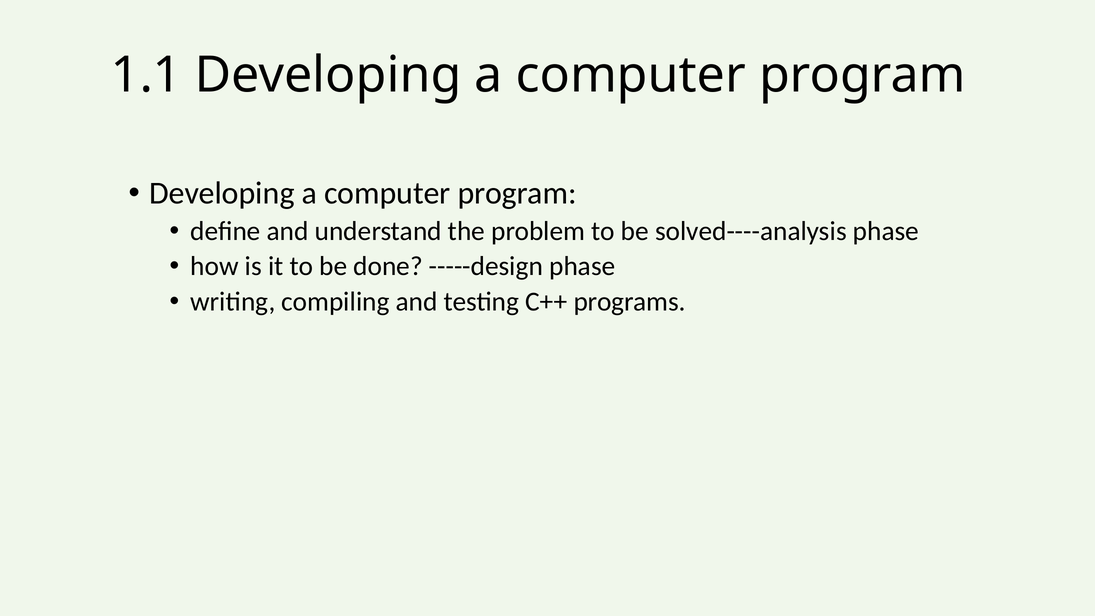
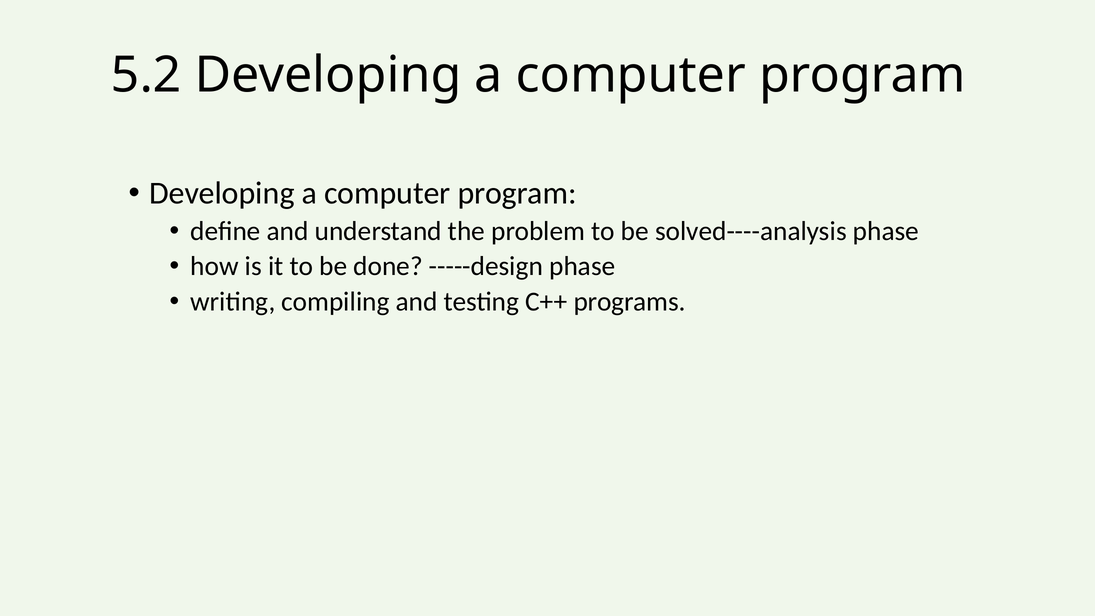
1.1: 1.1 -> 5.2
